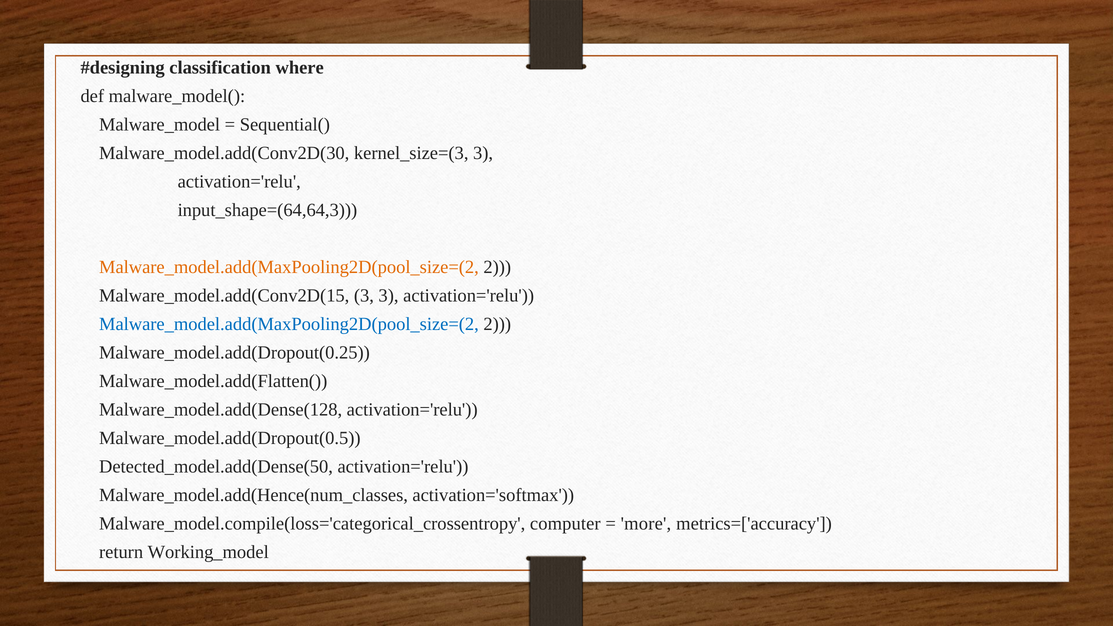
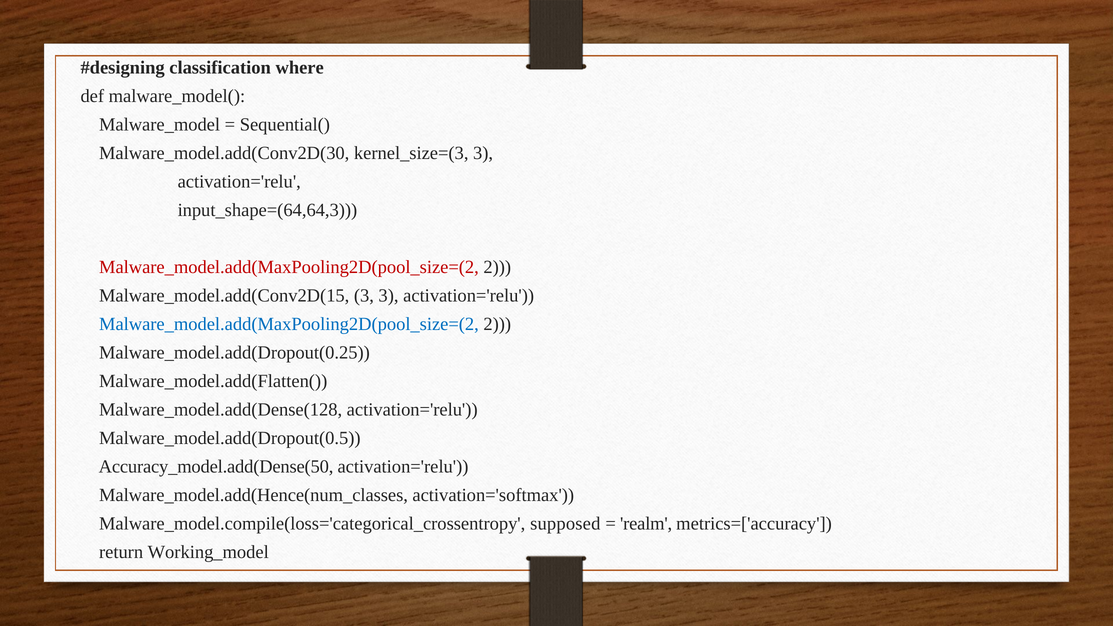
Malware_model.add(MaxPooling2D(pool_size=(2 at (289, 267) colour: orange -> red
Detected_model.add(Dense(50: Detected_model.add(Dense(50 -> Accuracy_model.add(Dense(50
computer: computer -> supposed
more: more -> realm
